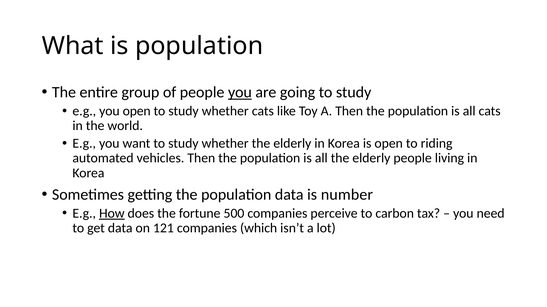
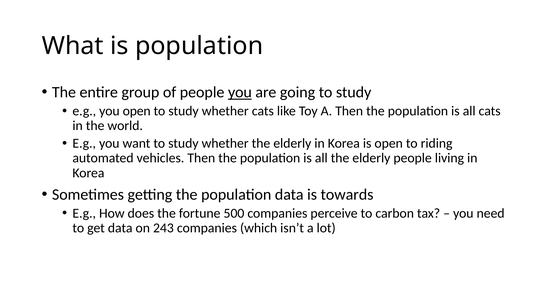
number: number -> towards
How underline: present -> none
121: 121 -> 243
